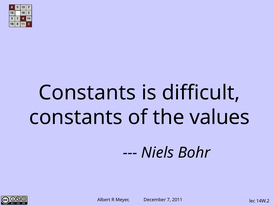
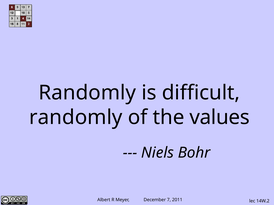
Constants at (87, 93): Constants -> Randomly
constants at (76, 118): constants -> randomly
